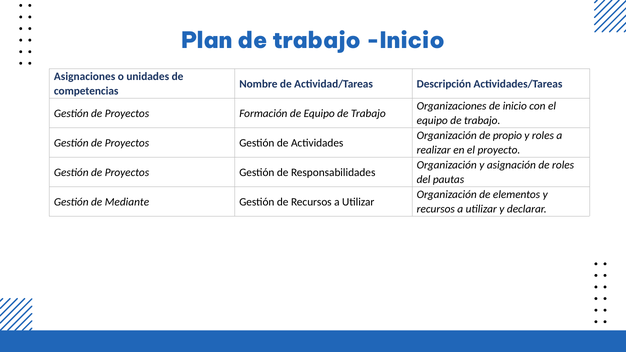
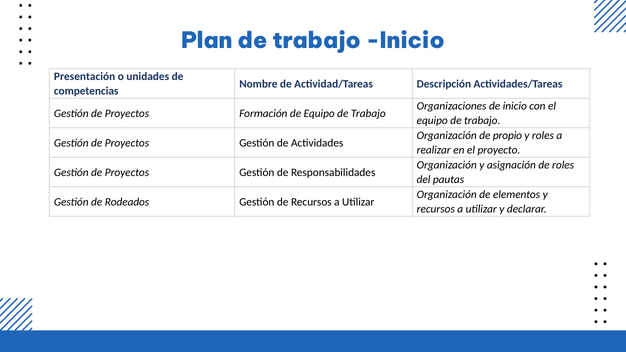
Asignaciones: Asignaciones -> Presentación
Mediante: Mediante -> Rodeados
